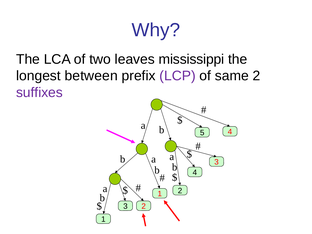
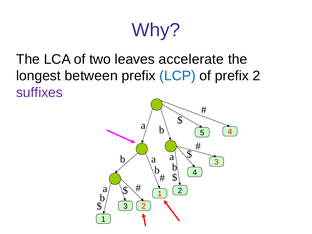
mississippi: mississippi -> accelerate
LCP colour: purple -> blue
of same: same -> prefix
